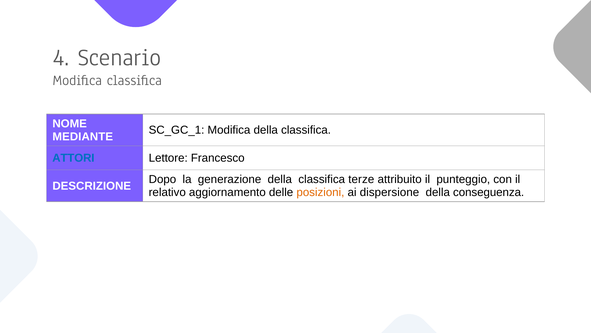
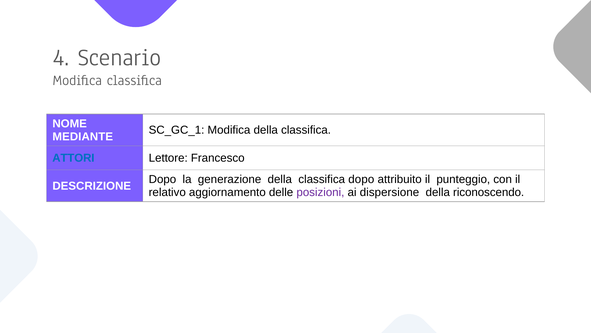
classifica terze: terze -> dopo
posizioni colour: orange -> purple
conseguenza: conseguenza -> riconoscendo
